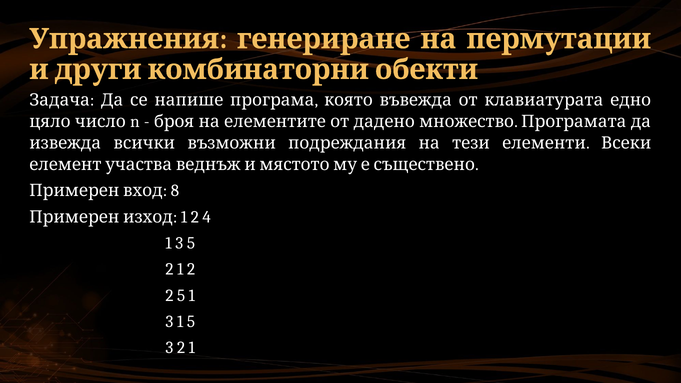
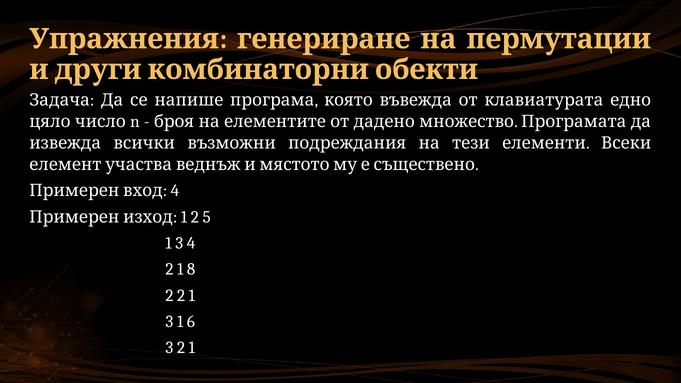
8 at (175, 191): 8 -> 4
4: 4 -> 5
3 5: 5 -> 4
2 1 2: 2 -> 8
2 5: 5 -> 2
1 5: 5 -> 6
